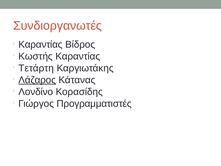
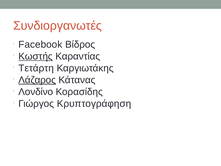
Καραντίας at (40, 44): Καραντίας -> Facebook
Κωστής underline: none -> present
Προγραμματιστές: Προγραμματιστές -> Κρυπτογράφηση
